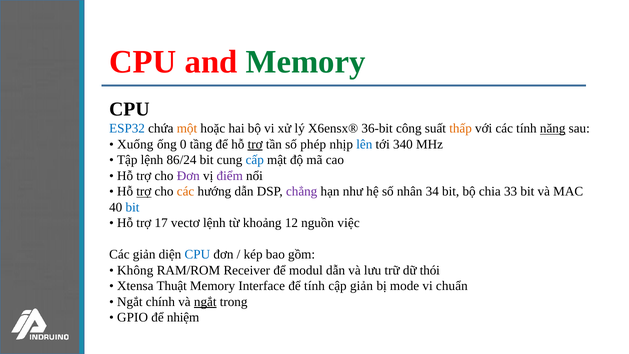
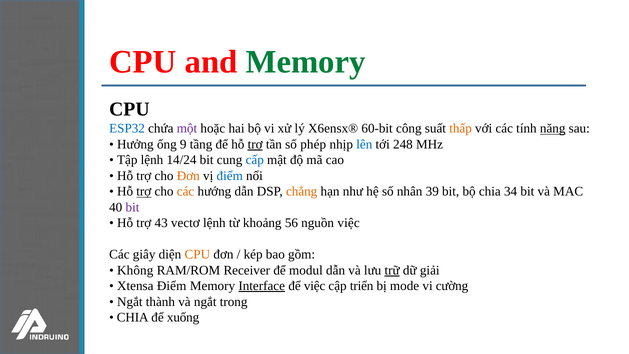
một colour: orange -> purple
36-bit: 36-bit -> 60-bit
Xuống: Xuống -> Hưởng
0: 0 -> 9
340: 340 -> 248
86/24: 86/24 -> 14/24
Đơn at (188, 176) colour: purple -> orange
điểm at (230, 176) colour: purple -> blue
chẳng colour: purple -> orange
34: 34 -> 39
33: 33 -> 34
bit at (133, 207) colour: blue -> purple
17: 17 -> 43
12: 12 -> 56
Các giản: giản -> giây
CPU at (197, 254) colour: blue -> orange
trữ underline: none -> present
thói: thói -> giải
Xtensa Thuật: Thuật -> Điểm
Interface underline: none -> present
để tính: tính -> việc
cập giản: giản -> triển
chuẩn: chuẩn -> cường
chính: chính -> thành
ngắt at (205, 302) underline: present -> none
GPIO at (133, 317): GPIO -> CHIA
nhiệm: nhiệm -> xuống
